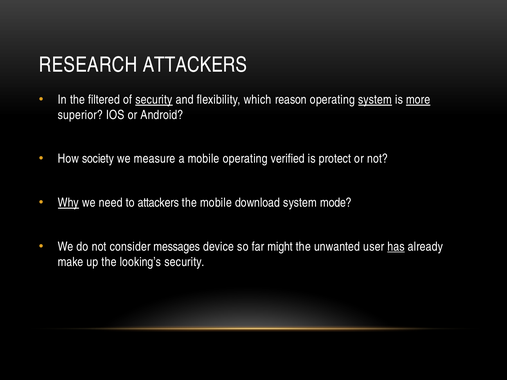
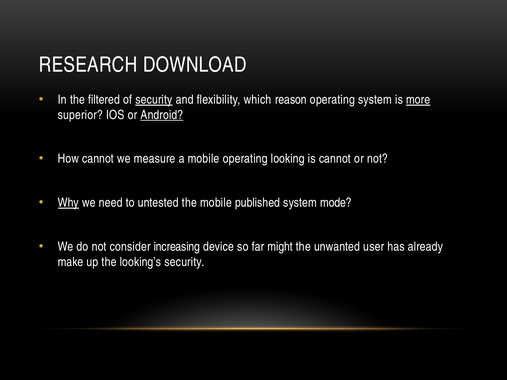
RESEARCH ATTACKERS: ATTACKERS -> DOWNLOAD
system at (375, 100) underline: present -> none
Android underline: none -> present
How society: society -> cannot
verified: verified -> looking
is protect: protect -> cannot
to attackers: attackers -> untested
download: download -> published
messages: messages -> increasing
has underline: present -> none
